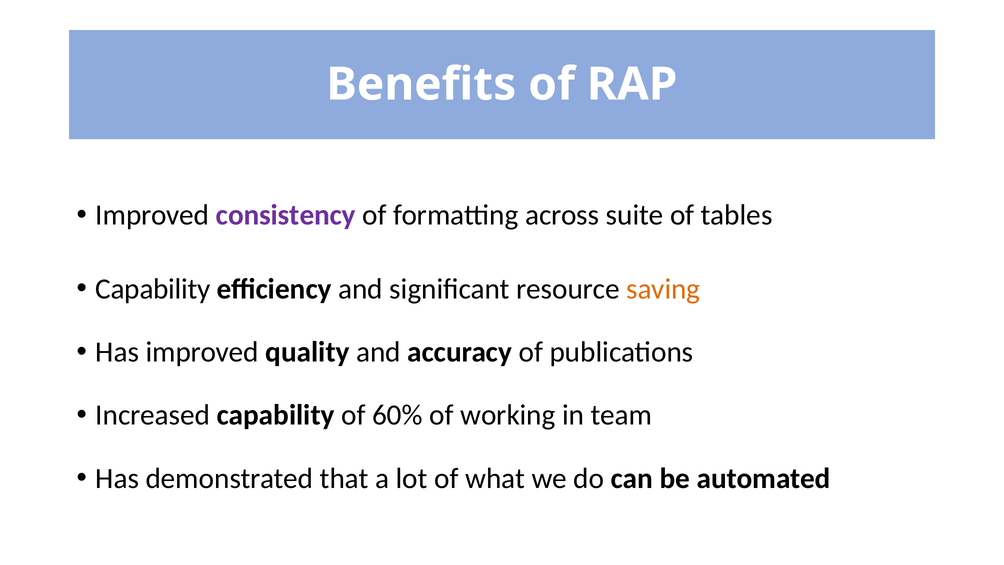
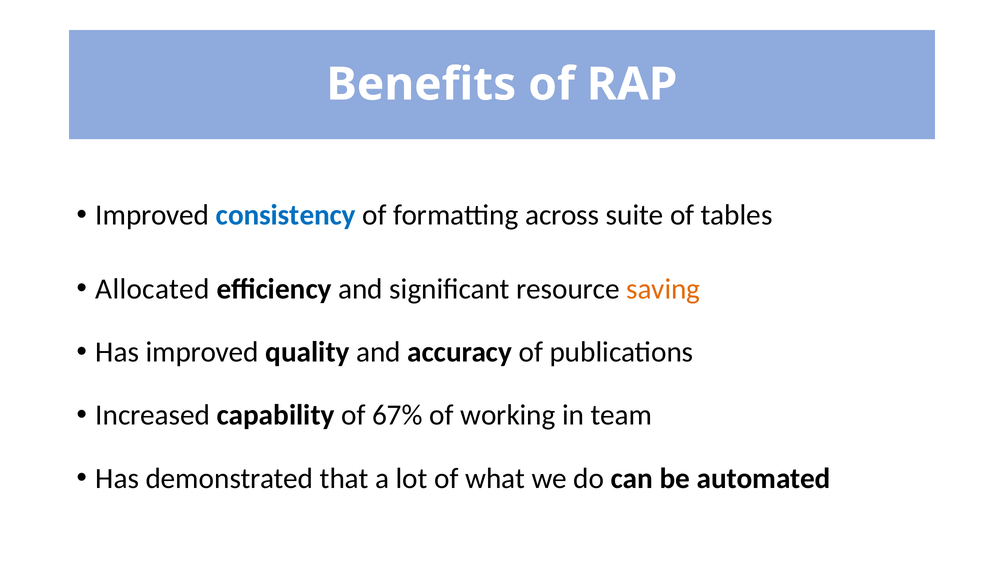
consistency colour: purple -> blue
Capability at (153, 289): Capability -> Allocated
60%: 60% -> 67%
